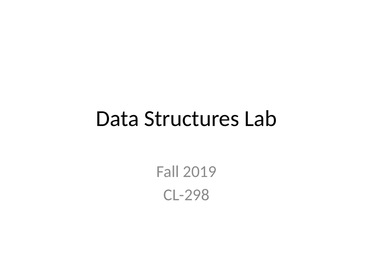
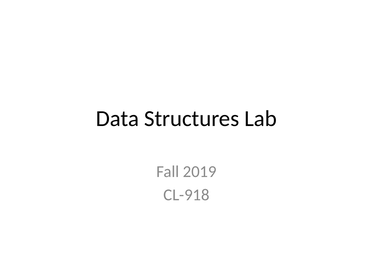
CL-298: CL-298 -> CL-918
